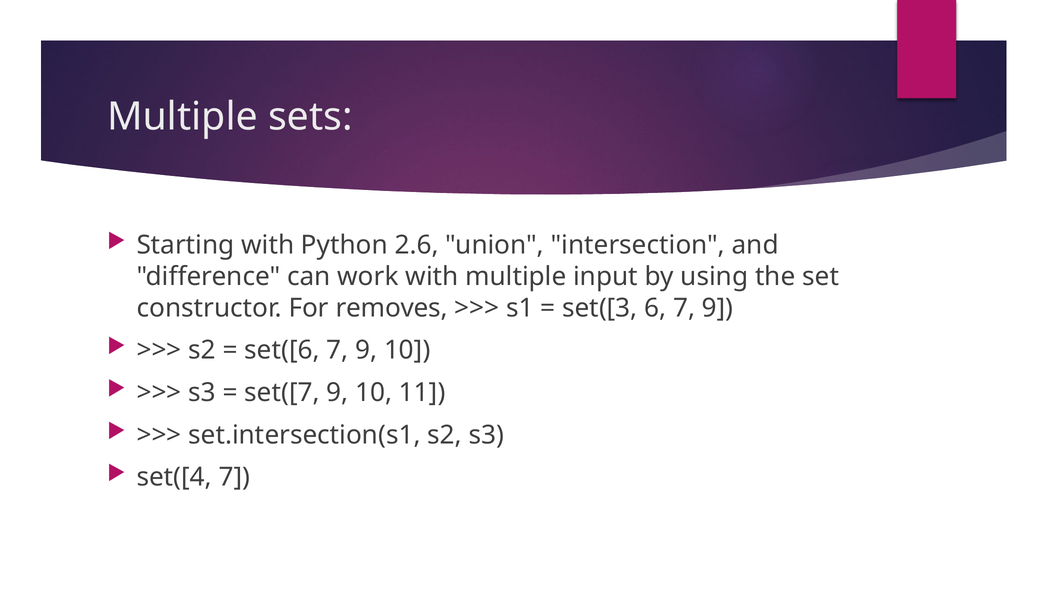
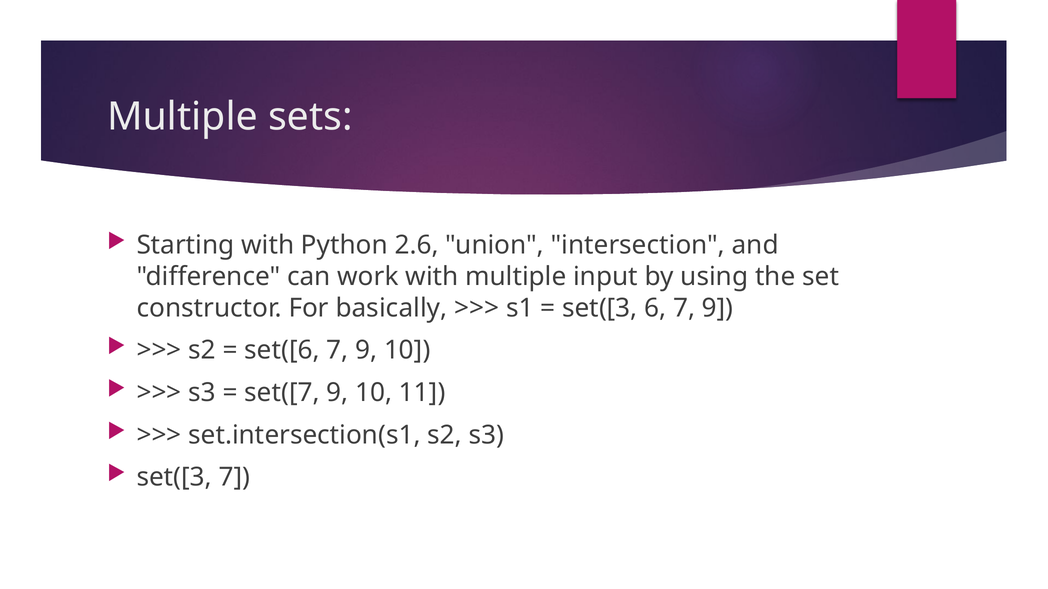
removes: removes -> basically
set([4 at (174, 478): set([4 -> set([3
